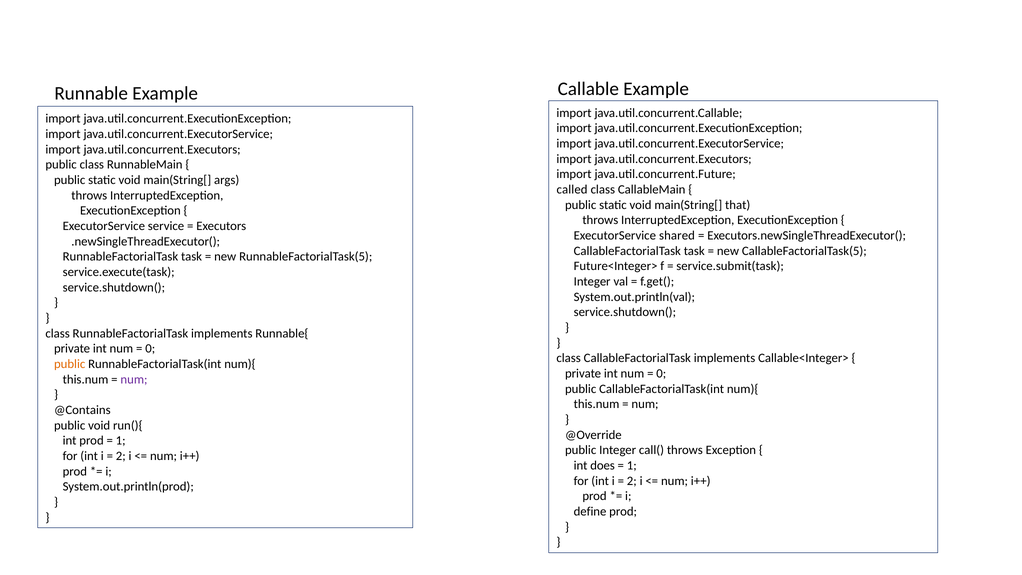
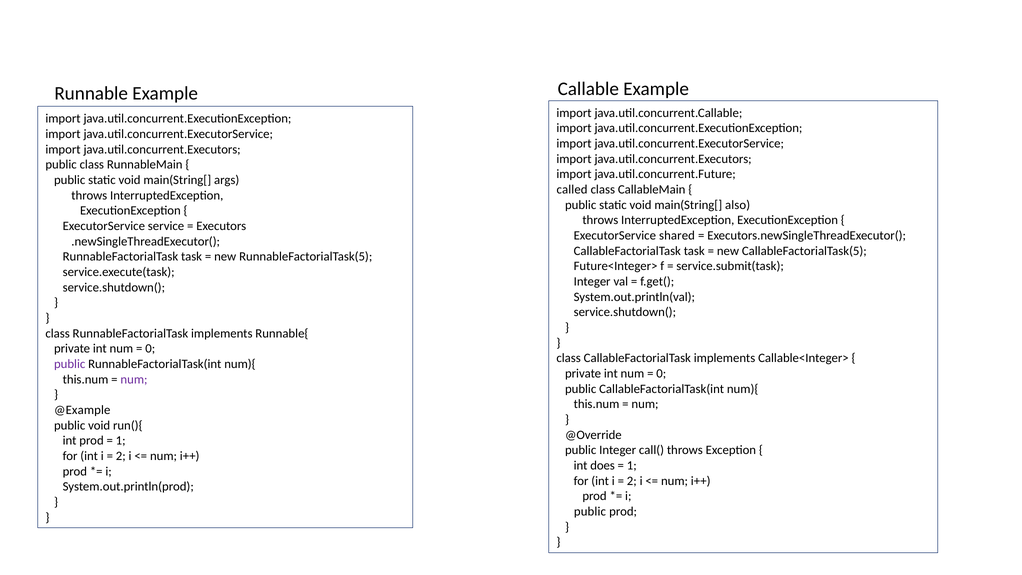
that: that -> also
public at (70, 364) colour: orange -> purple
@Contains: @Contains -> @Example
define at (590, 511): define -> public
